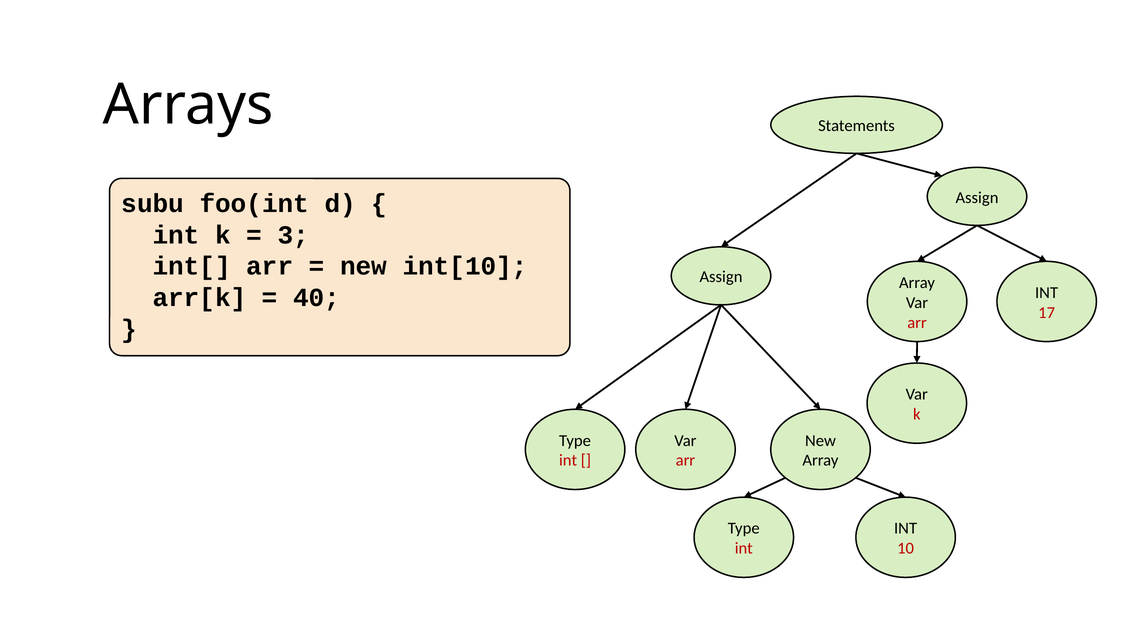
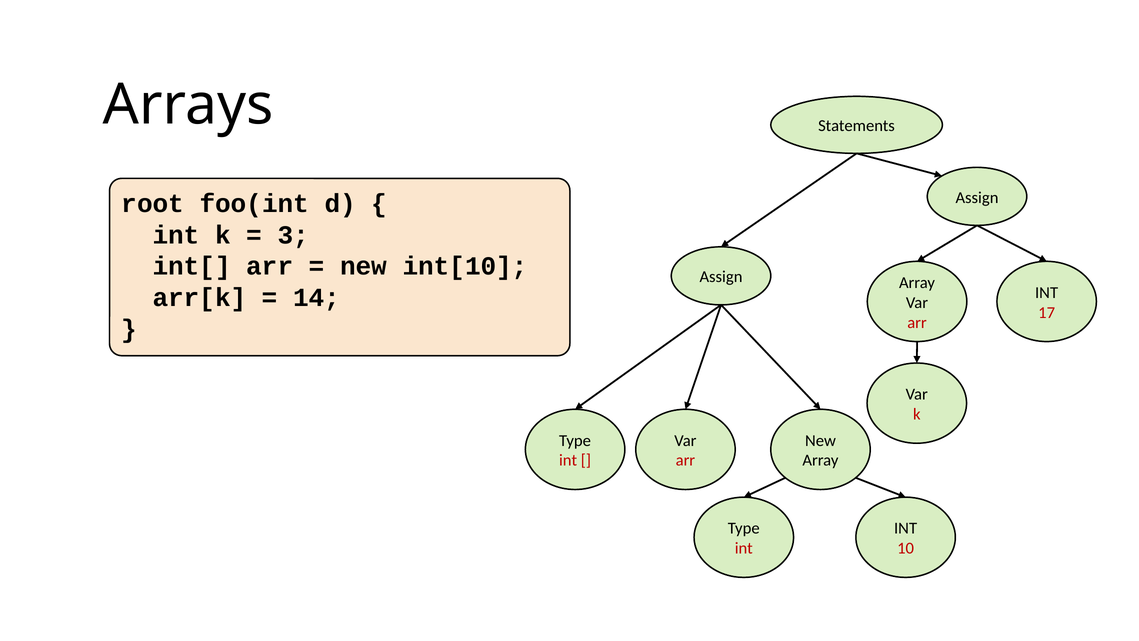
subu: subu -> root
40: 40 -> 14
